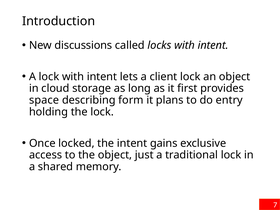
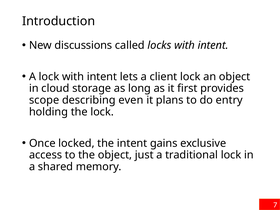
space: space -> scope
form: form -> even
